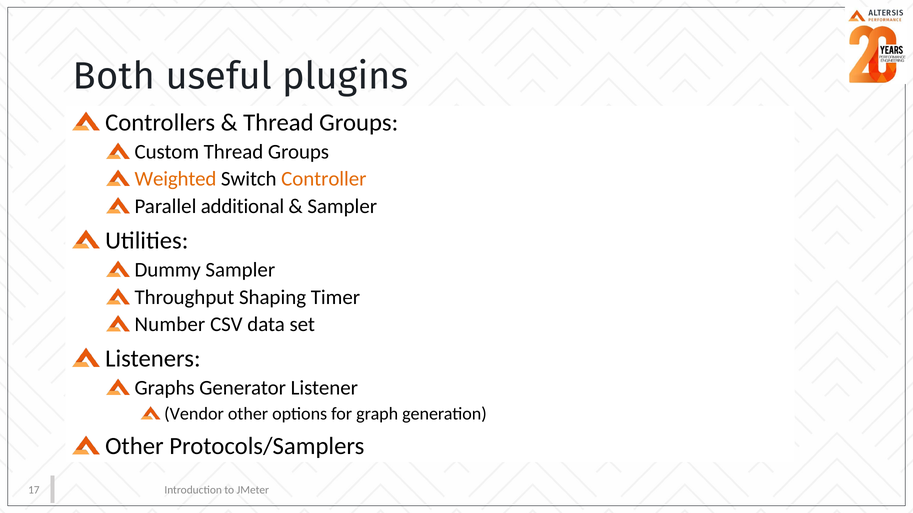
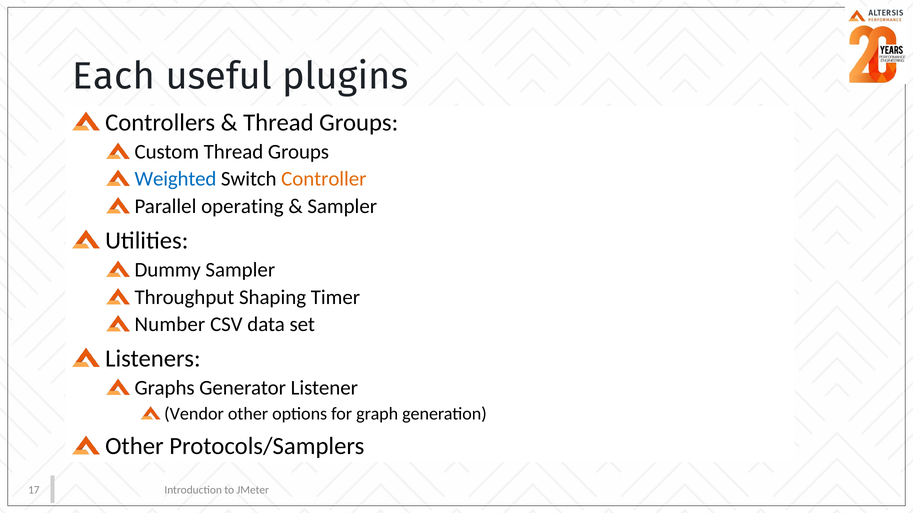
Both: Both -> Each
Weighted colour: orange -> blue
additional: additional -> operating
